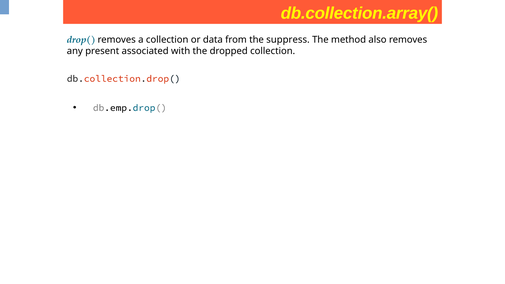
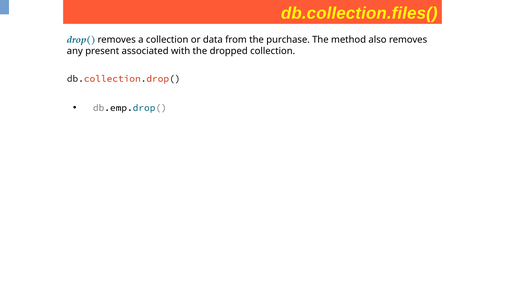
db.collection.array(: db.collection.array( -> db.collection.files(
suppress: suppress -> purchase
